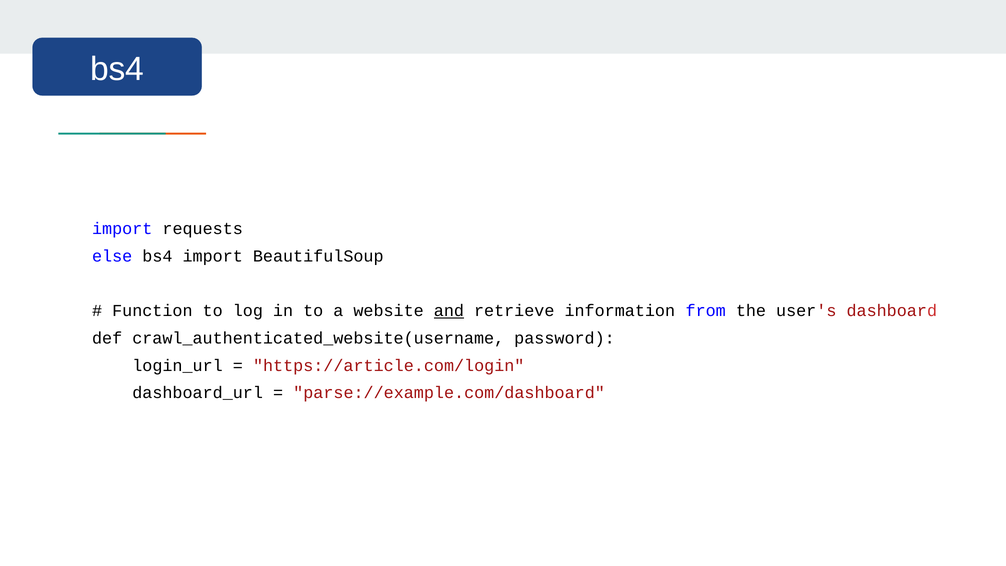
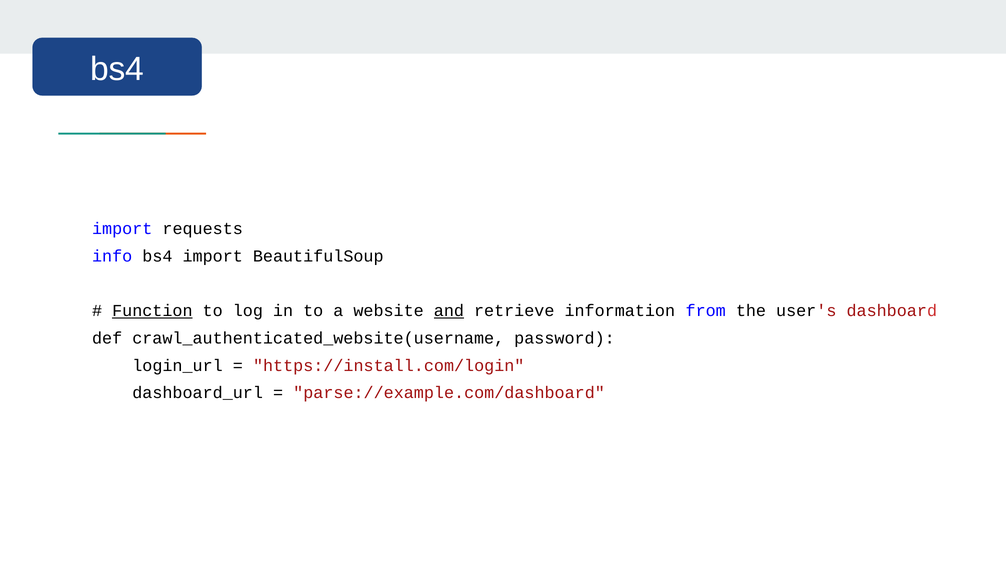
else: else -> info
Function underline: none -> present
https://article.com/login: https://article.com/login -> https://install.com/login
